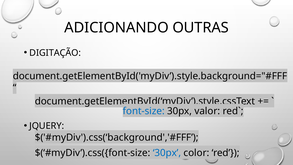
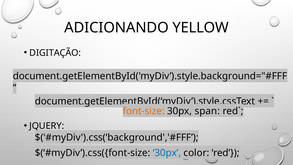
OUTRAS: OUTRAS -> YELLOW
font-size colour: blue -> orange
valor: valor -> span
